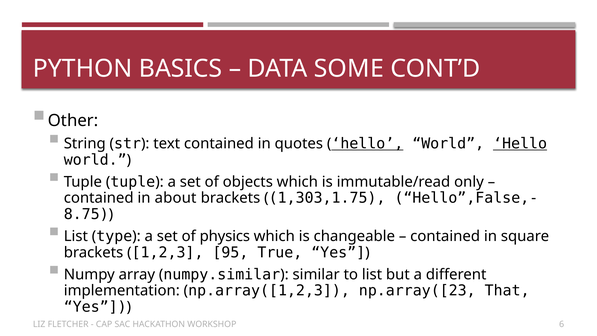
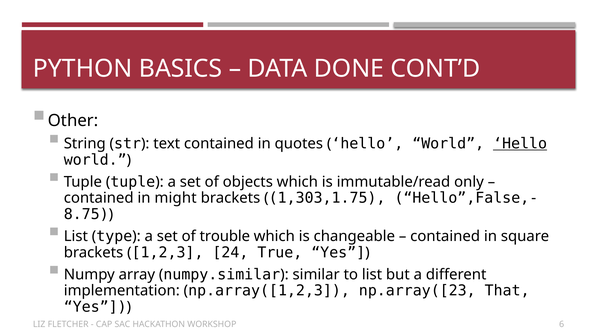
SOME: SOME -> DONE
hello at (367, 144) underline: present -> none
about: about -> might
physics: physics -> trouble
95: 95 -> 24
